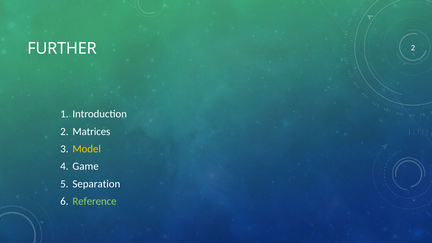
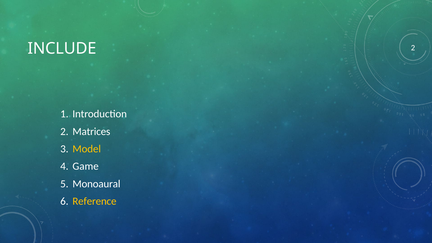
FURTHER: FURTHER -> INCLUDE
Separation: Separation -> Monoaural
Reference colour: light green -> yellow
